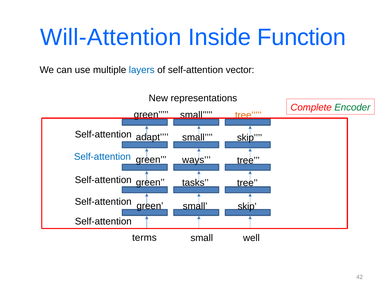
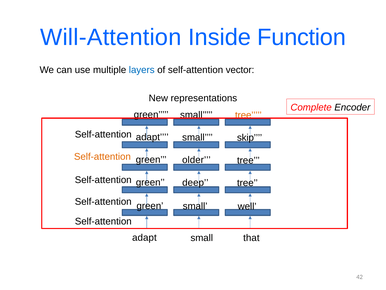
Encoder colour: green -> black
Self-attention at (102, 156) colour: blue -> orange
ways: ways -> older
tasks: tasks -> deep
green small skip: skip -> well
terms at (144, 237): terms -> adapt
well: well -> that
